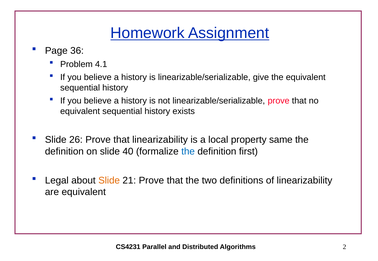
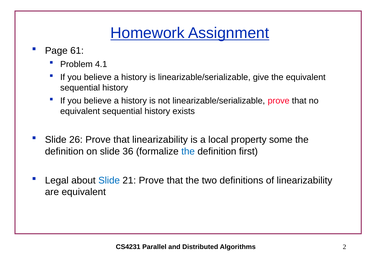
36: 36 -> 61
same: same -> some
40: 40 -> 36
Slide at (109, 181) colour: orange -> blue
